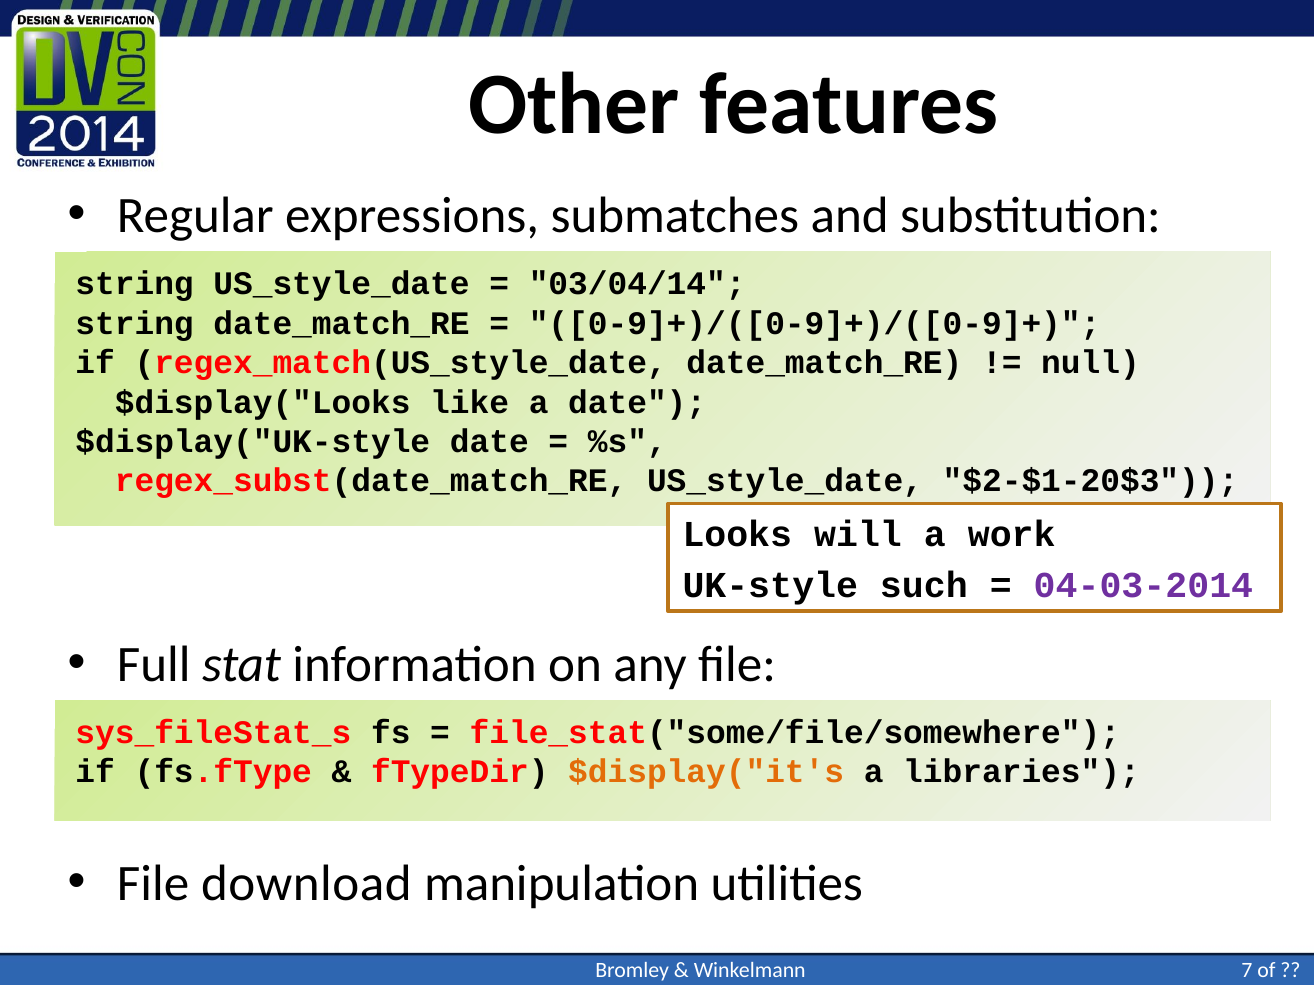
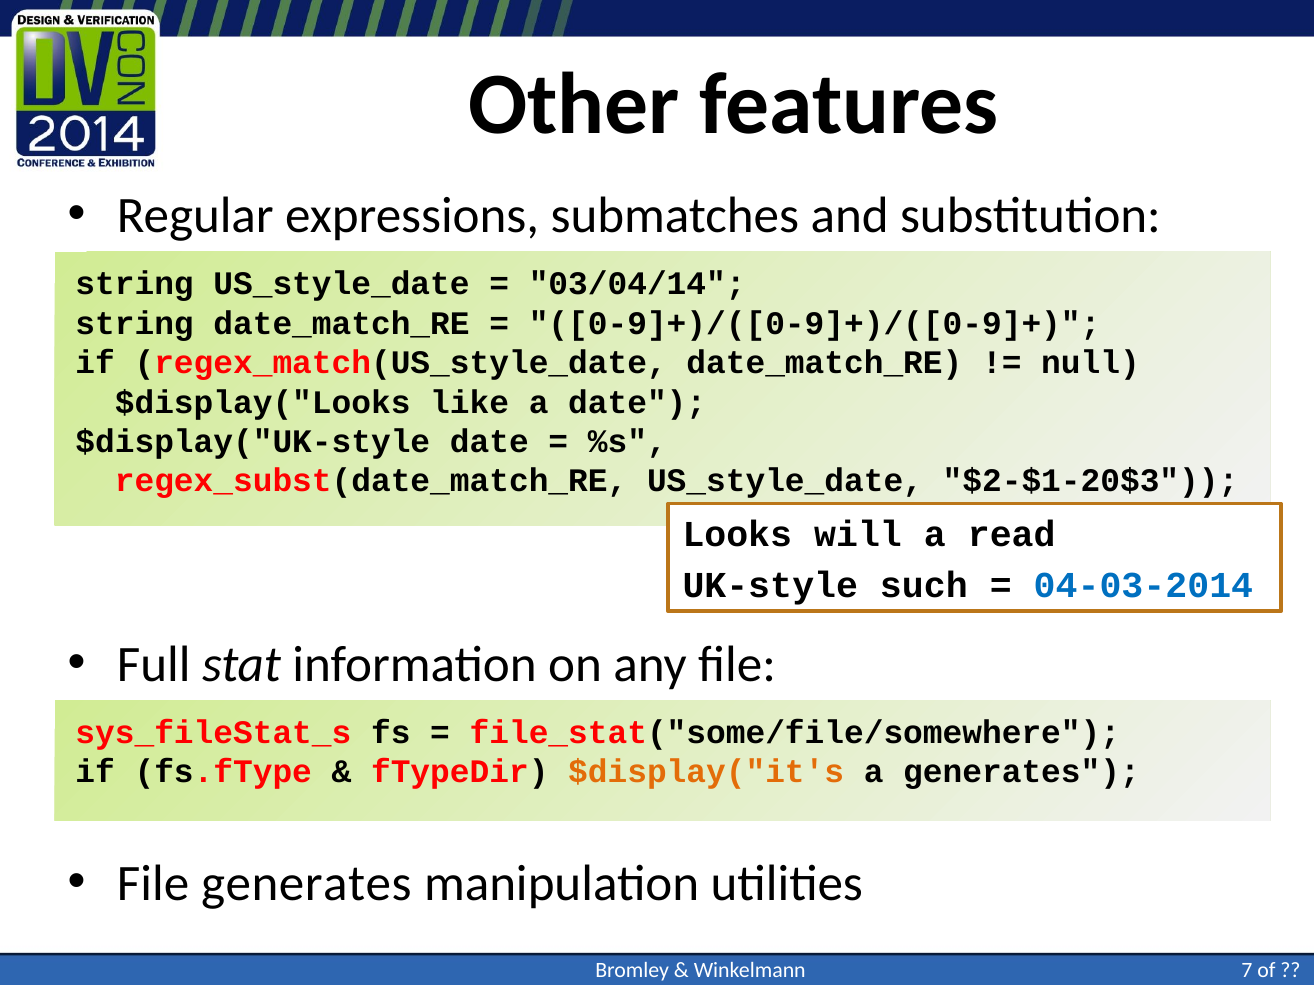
work: work -> read
04-03-2014 colour: purple -> blue
a libraries: libraries -> generates
File download: download -> generates
